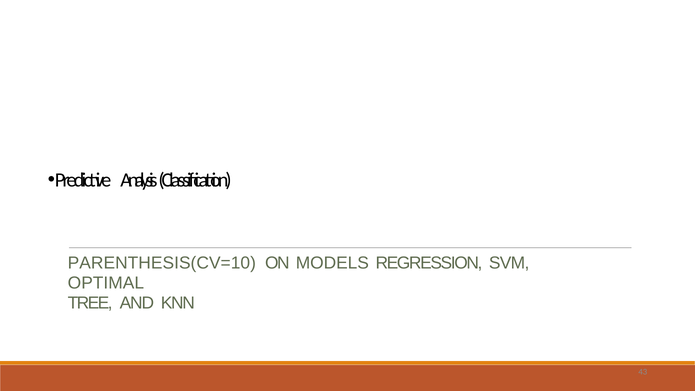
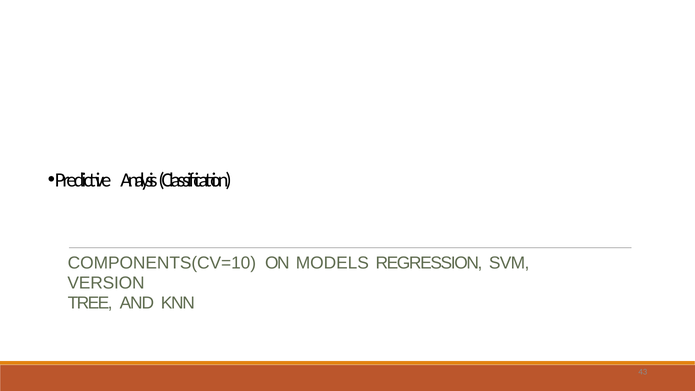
PARENTHESIS(CV=10: PARENTHESIS(CV=10 -> COMPONENTS(CV=10
OPTIMAL: OPTIMAL -> VERSION
